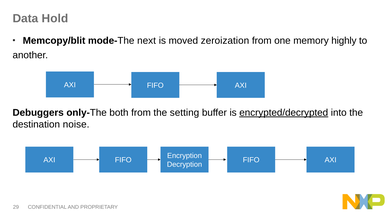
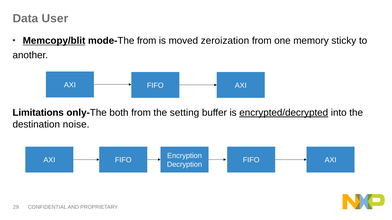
Hold: Hold -> User
Memcopy/blit underline: none -> present
mode-The next: next -> from
highly: highly -> sticky
Debuggers: Debuggers -> Limitations
